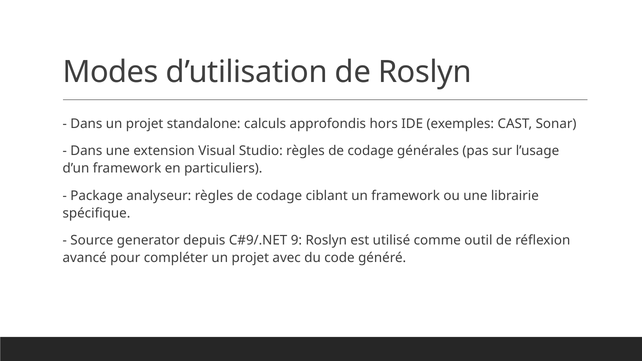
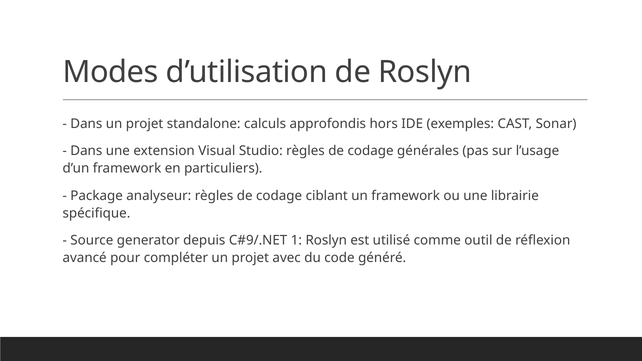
9: 9 -> 1
